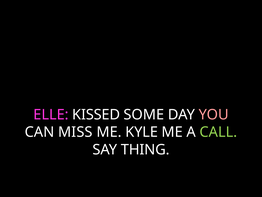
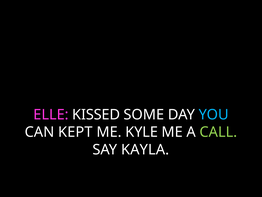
YOU colour: pink -> light blue
MISS: MISS -> KEPT
THING: THING -> KAYLA
